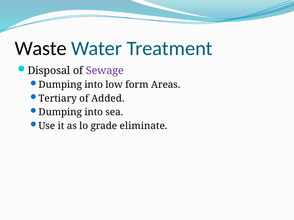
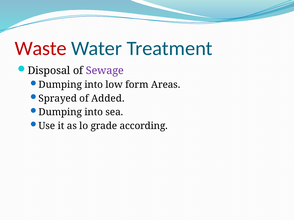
Waste colour: black -> red
Tertiary: Tertiary -> Sprayed
eliminate: eliminate -> according
